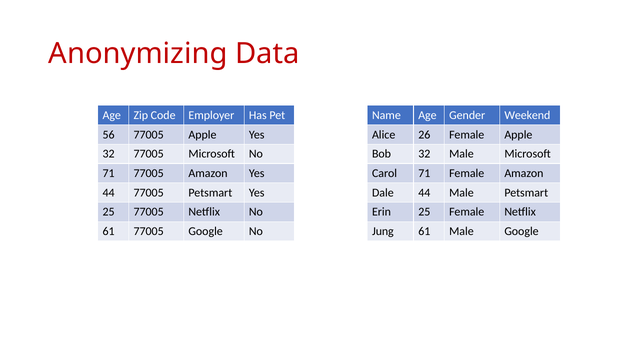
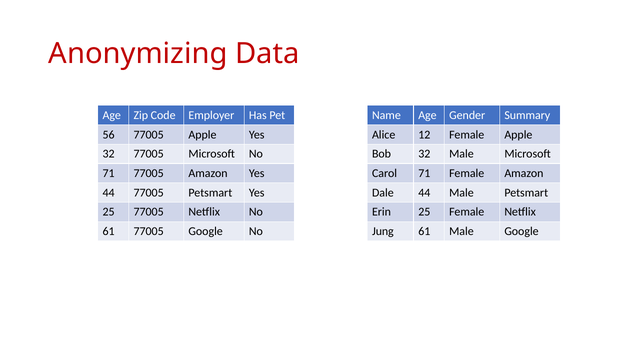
Weekend: Weekend -> Summary
26: 26 -> 12
